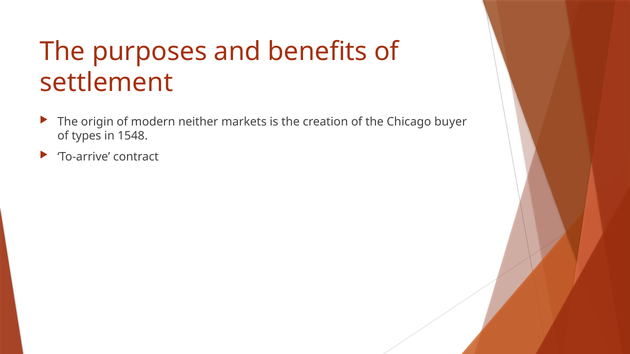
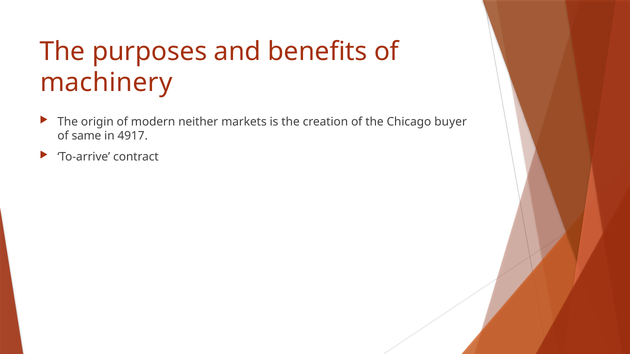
settlement: settlement -> machinery
types: types -> same
1548: 1548 -> 4917
